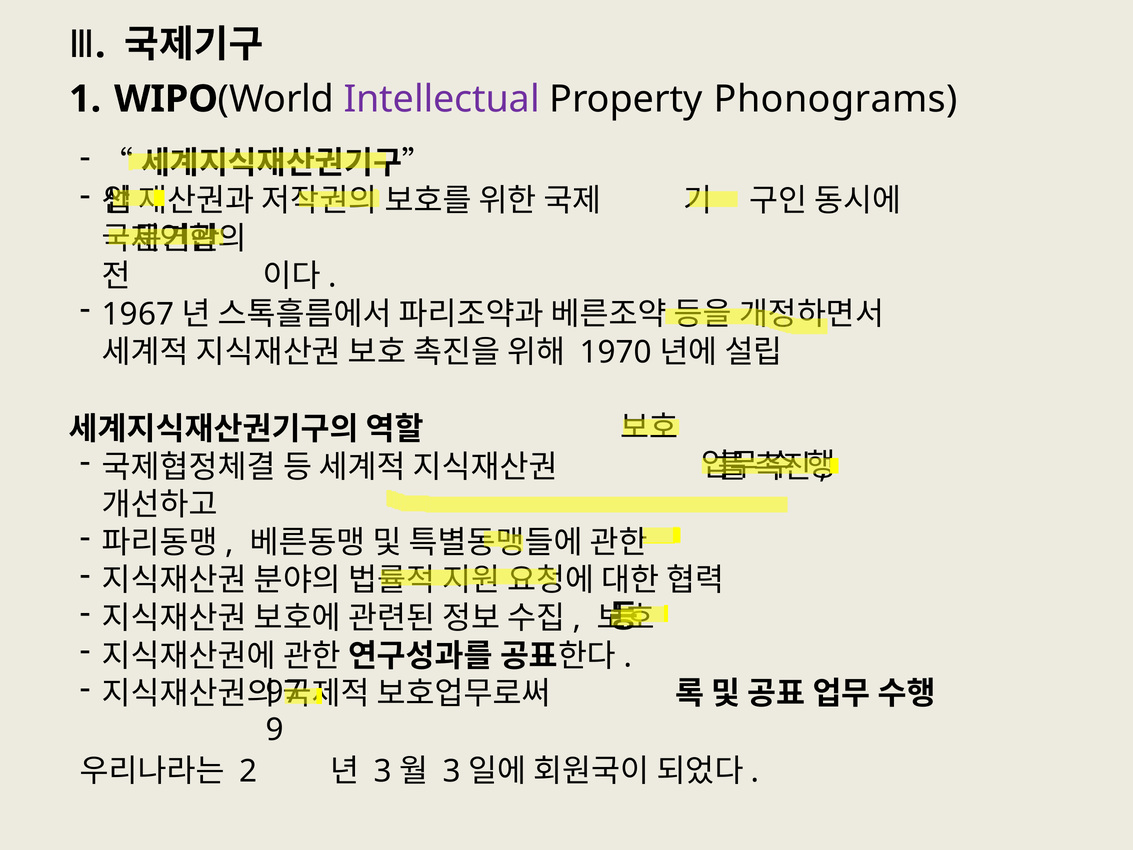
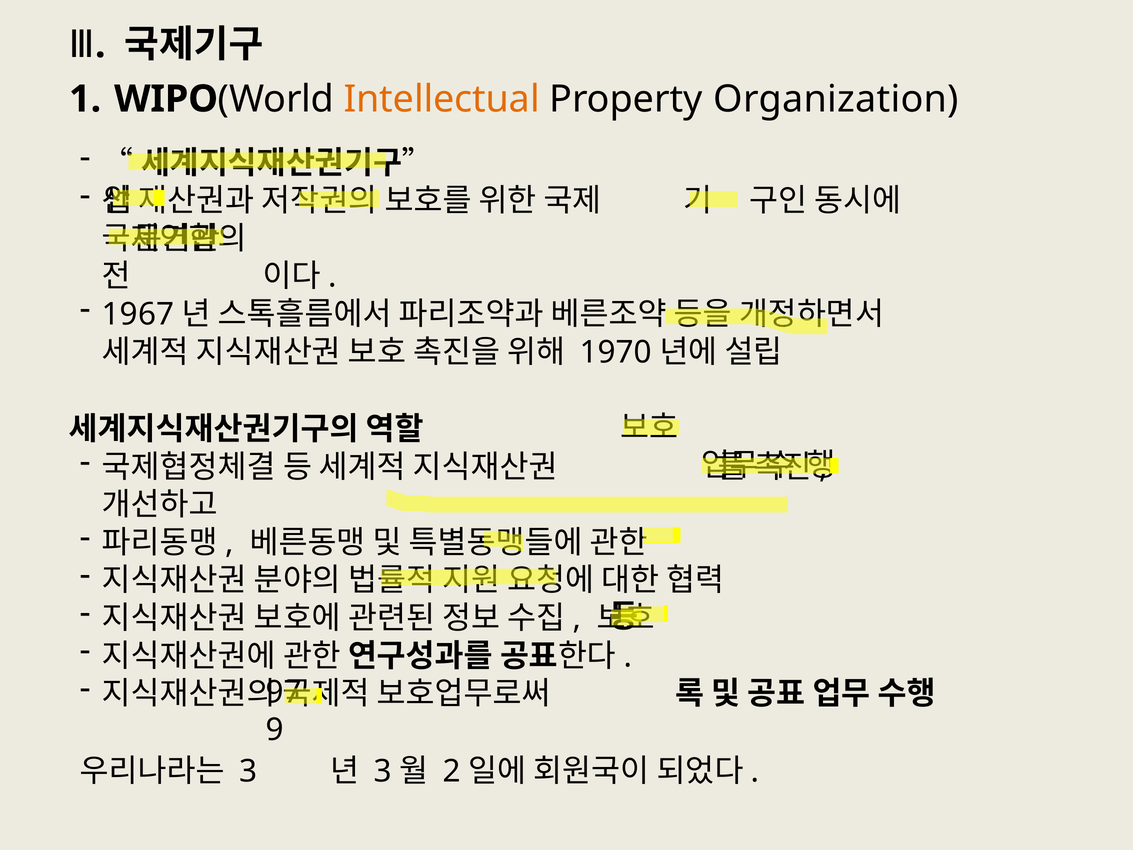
Intellectual colour: purple -> orange
Phonograms: Phonograms -> Organization
2 at (248, 771): 2 -> 3
3 at (452, 771): 3 -> 2
